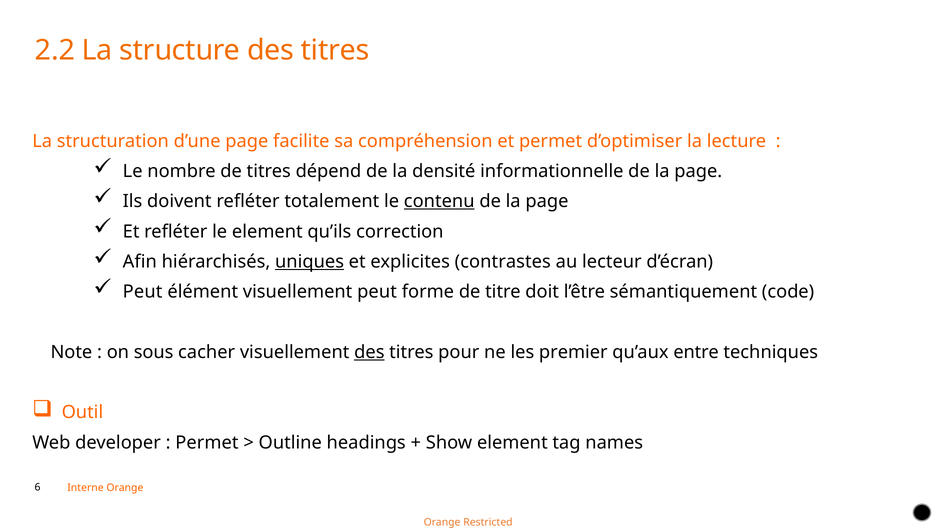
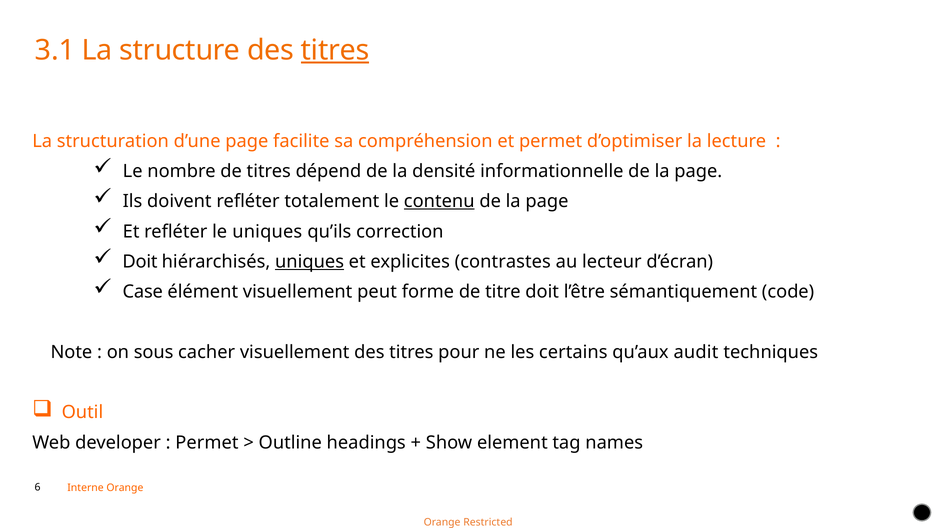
2.2: 2.2 -> 3.1
titres at (335, 50) underline: none -> present
le element: element -> uniques
Afin at (140, 262): Afin -> Doit
Peut at (143, 292): Peut -> Case
des at (369, 352) underline: present -> none
premier: premier -> certains
entre: entre -> audit
